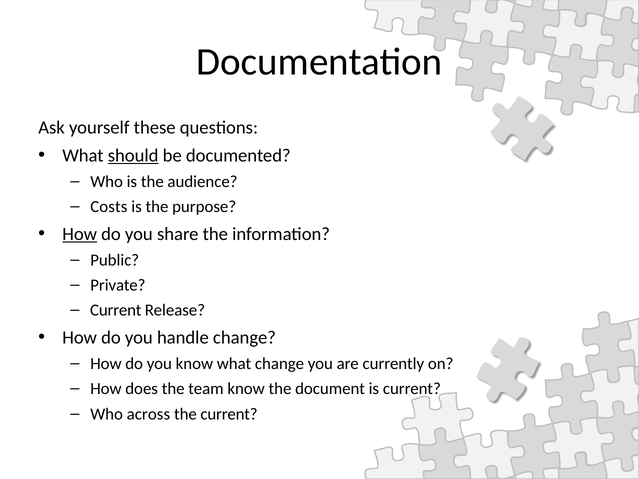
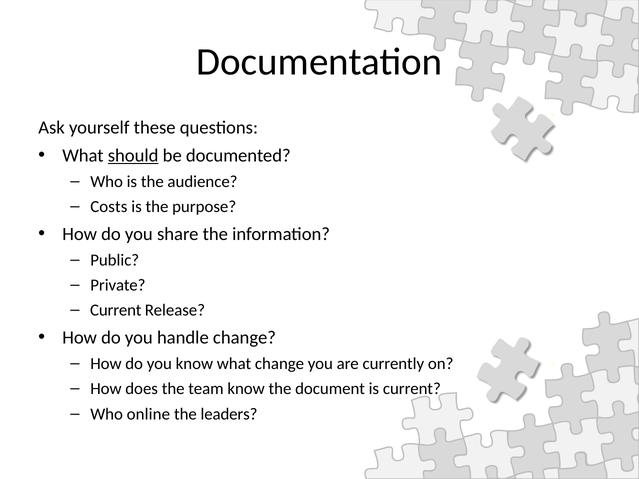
How at (80, 234) underline: present -> none
across: across -> online
the current: current -> leaders
